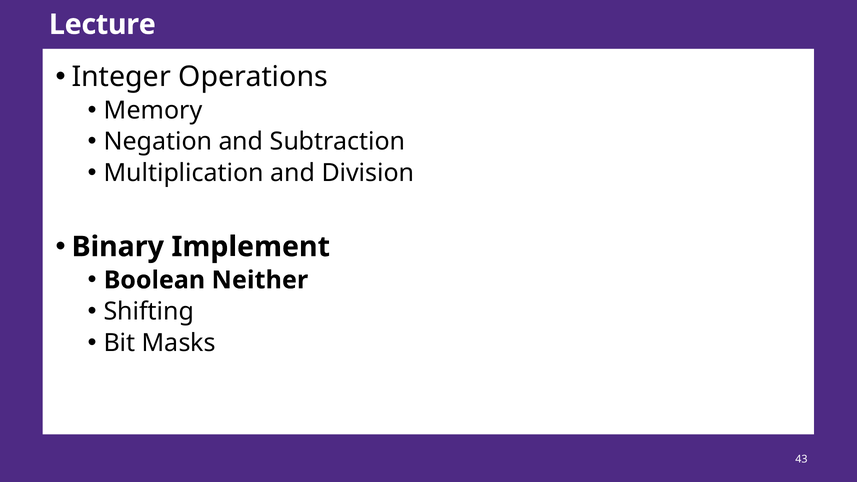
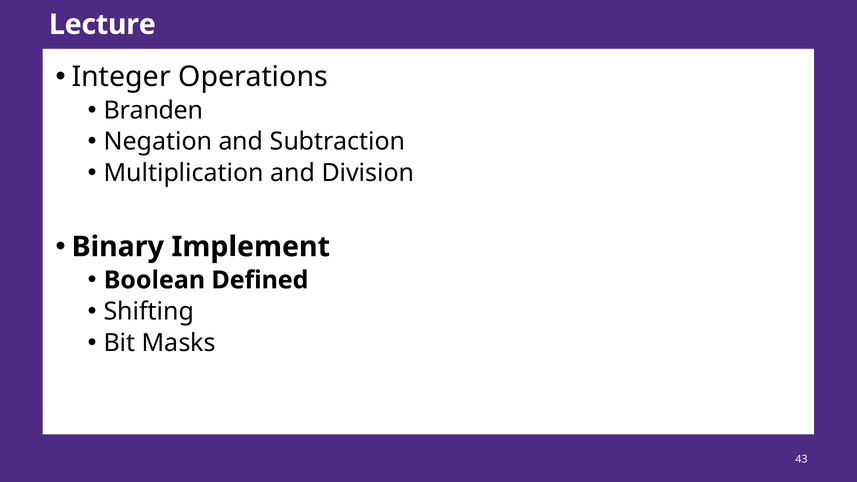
Memory: Memory -> Branden
Neither: Neither -> Defined
